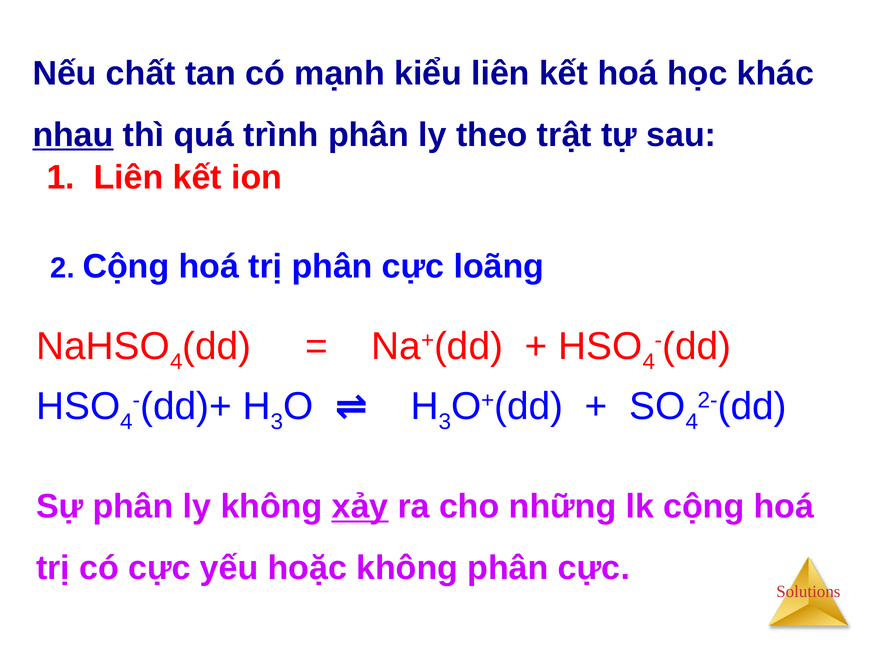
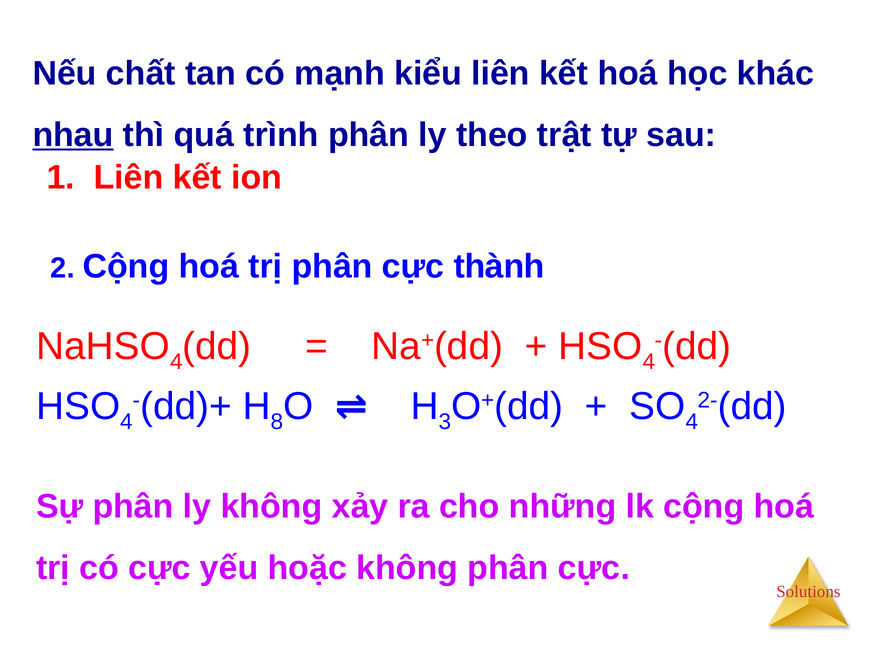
loãng: loãng -> thành
3 at (277, 421): 3 -> 8
xảy underline: present -> none
